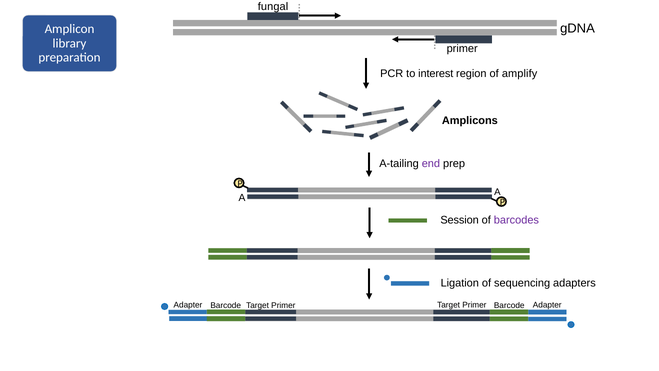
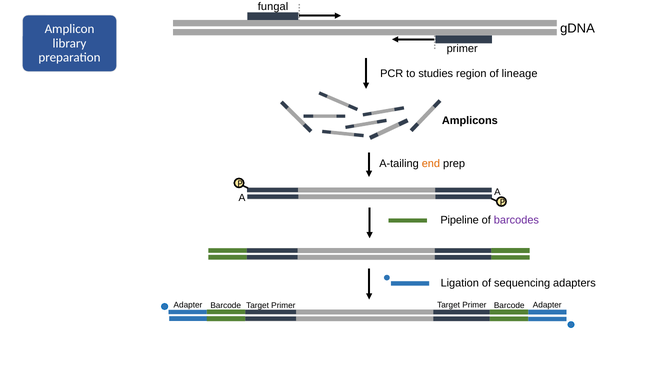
interest: interest -> studies
amplify: amplify -> lineage
end colour: purple -> orange
Session: Session -> Pipeline
